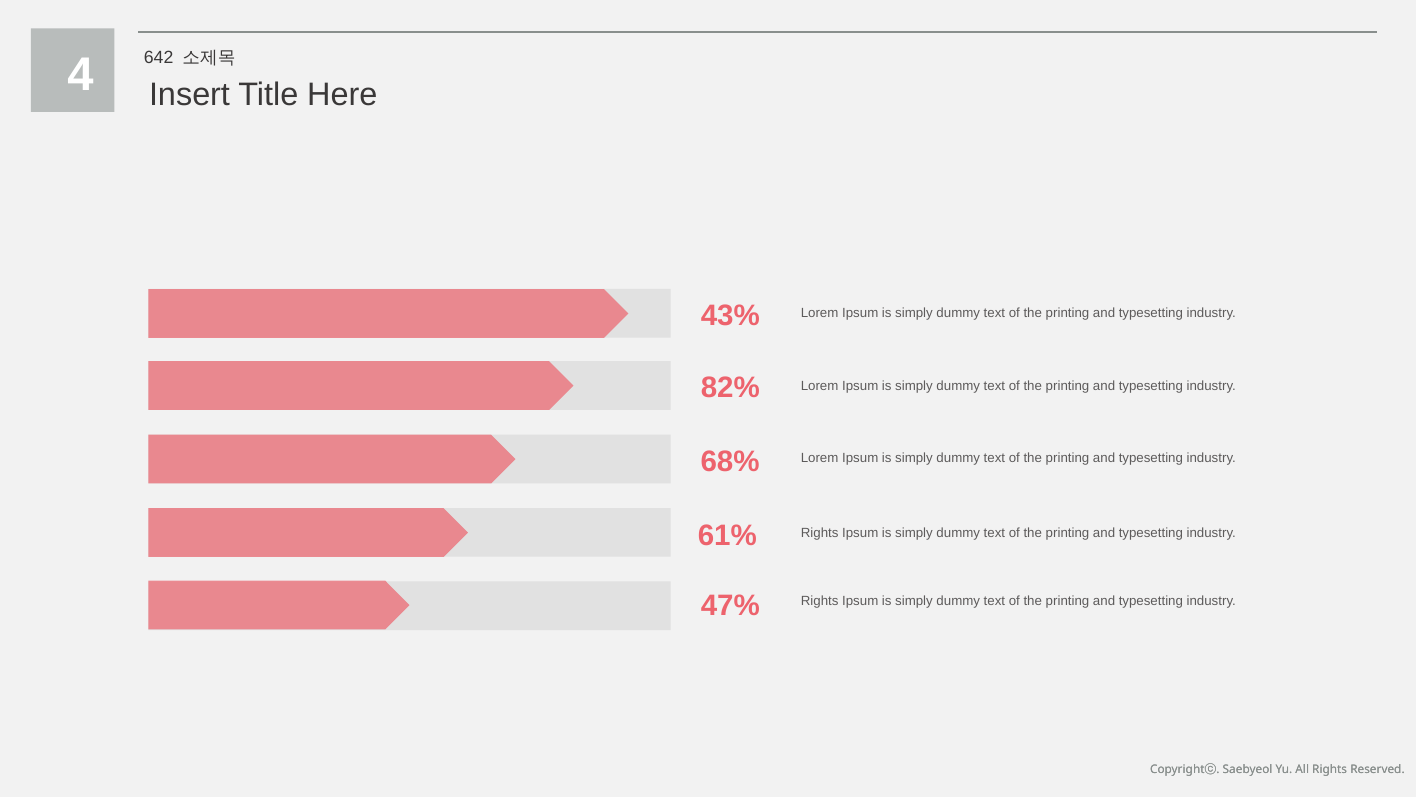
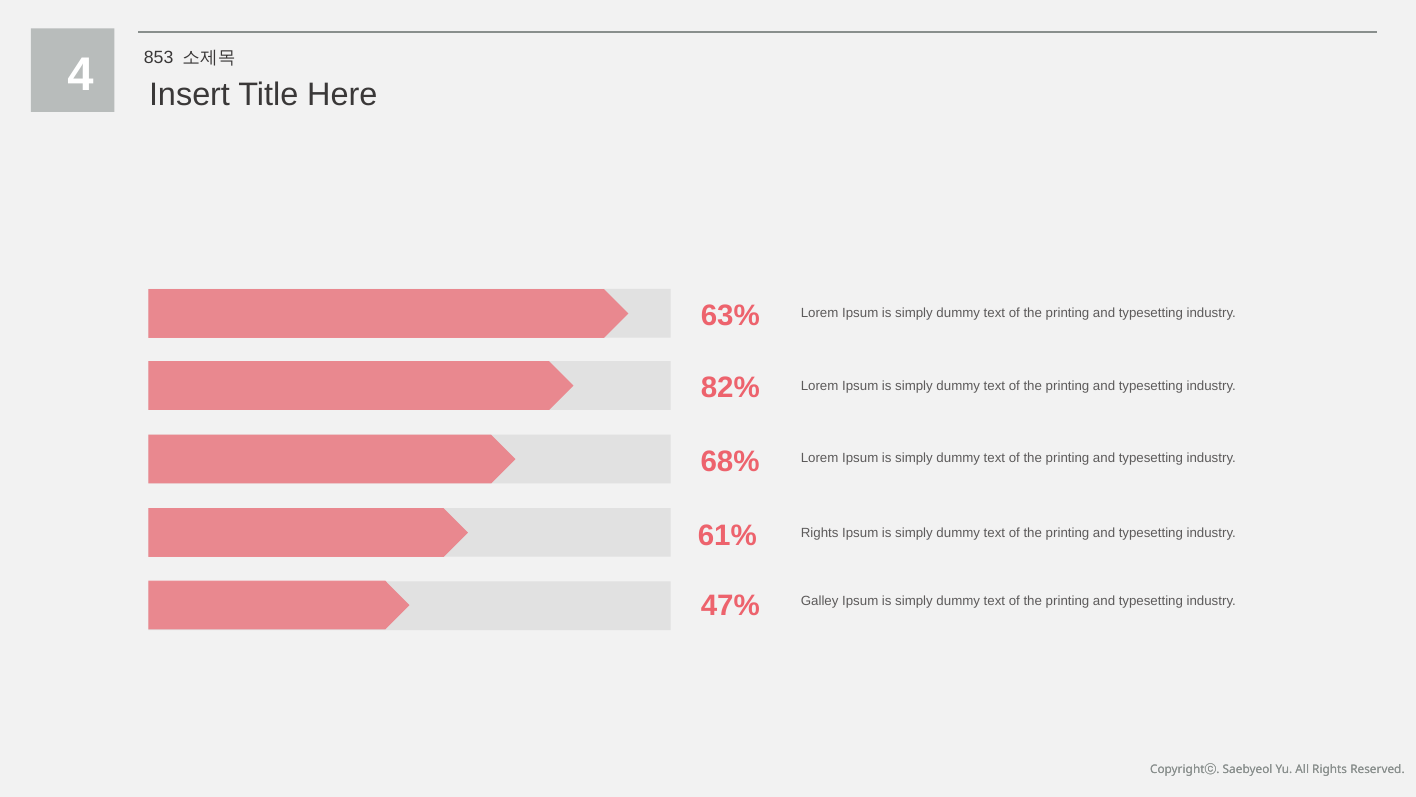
642: 642 -> 853
43%: 43% -> 63%
Rights at (820, 600): Rights -> Galley
